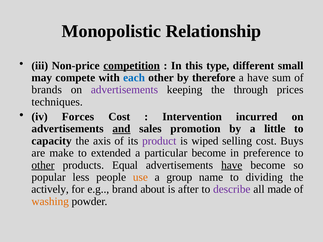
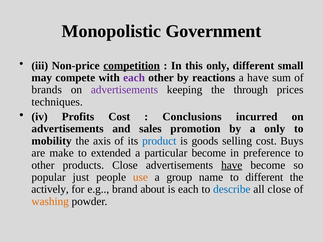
Relationship: Relationship -> Government
this type: type -> only
each at (134, 78) colour: blue -> purple
therefore: therefore -> reactions
Forces: Forces -> Profits
Intervention: Intervention -> Conclusions
and underline: present -> none
a little: little -> only
capacity: capacity -> mobility
product colour: purple -> blue
wiped: wiped -> goods
other at (43, 165) underline: present -> none
products Equal: Equal -> Close
less: less -> just
to dividing: dividing -> different
is after: after -> each
describe colour: purple -> blue
all made: made -> close
